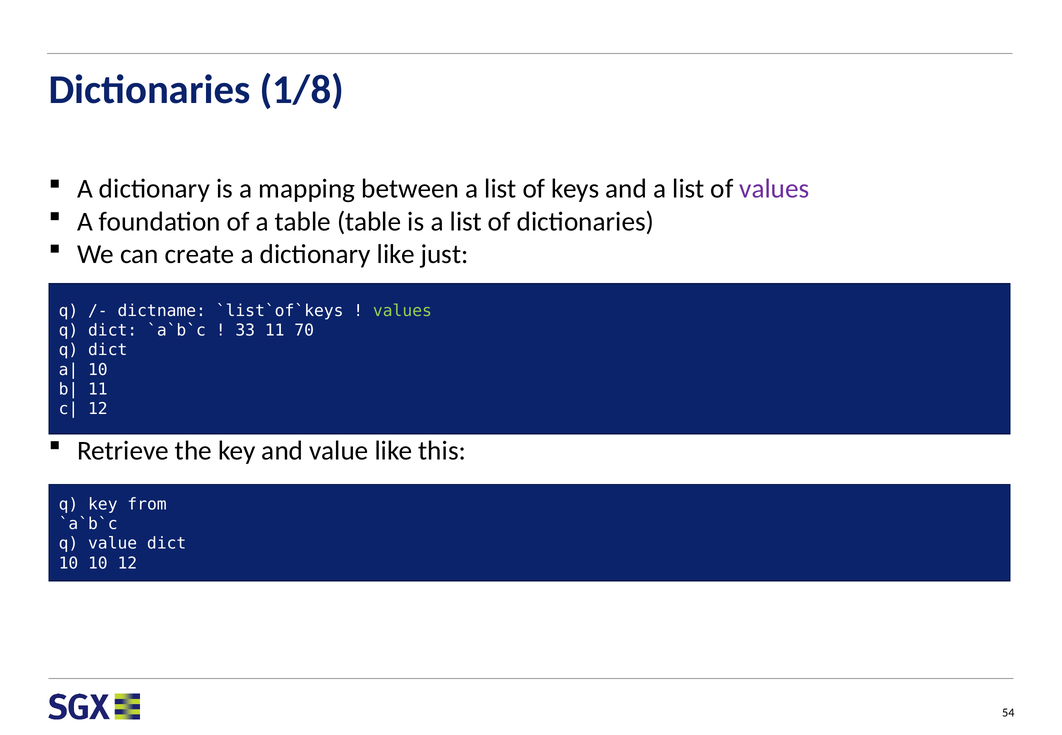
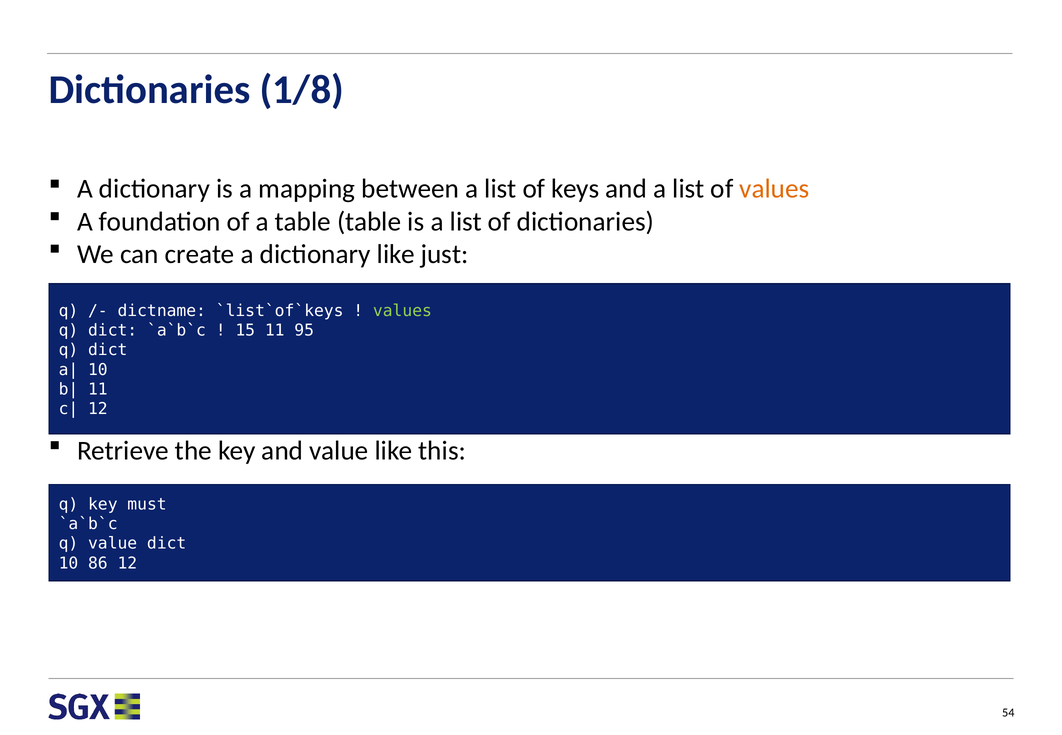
values at (774, 189) colour: purple -> orange
33: 33 -> 15
70: 70 -> 95
from: from -> must
10 10: 10 -> 86
